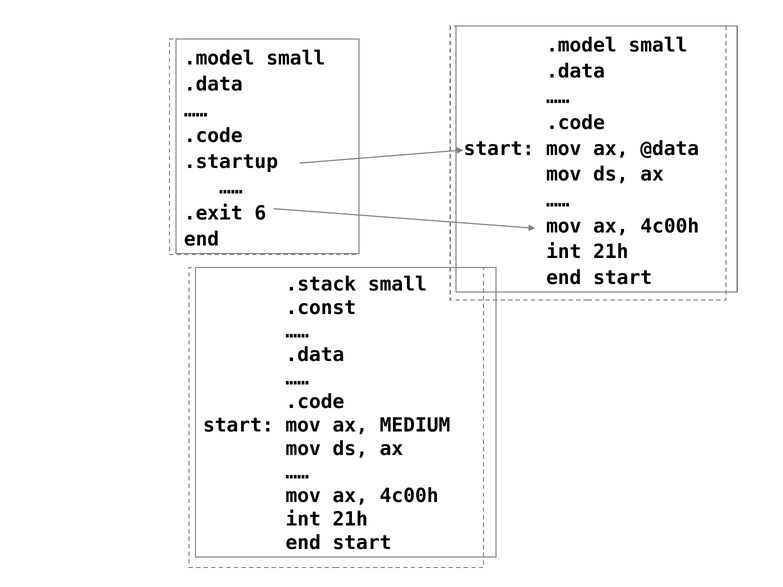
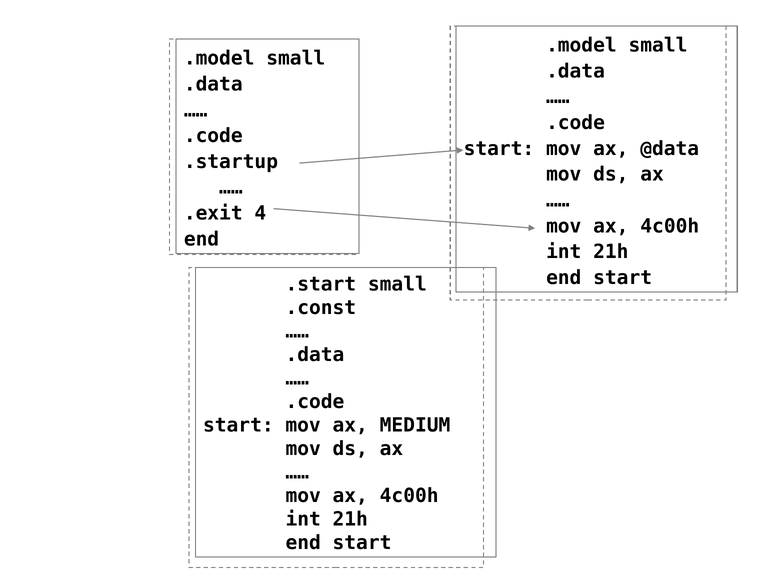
6: 6 -> 4
.stack: .stack -> .start
